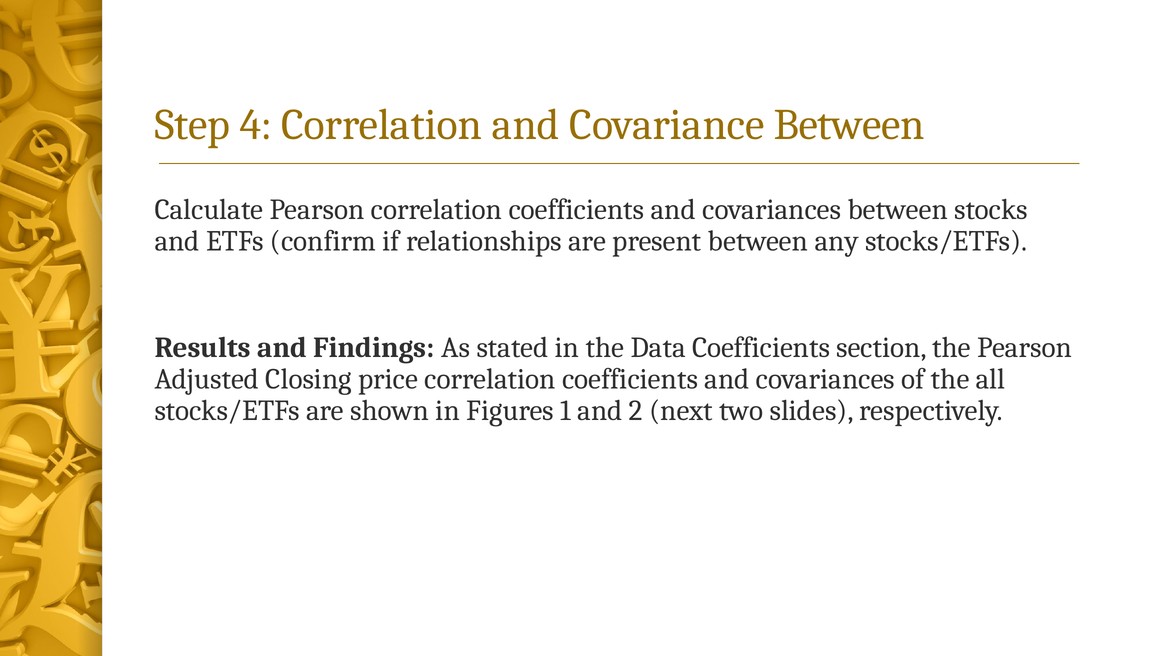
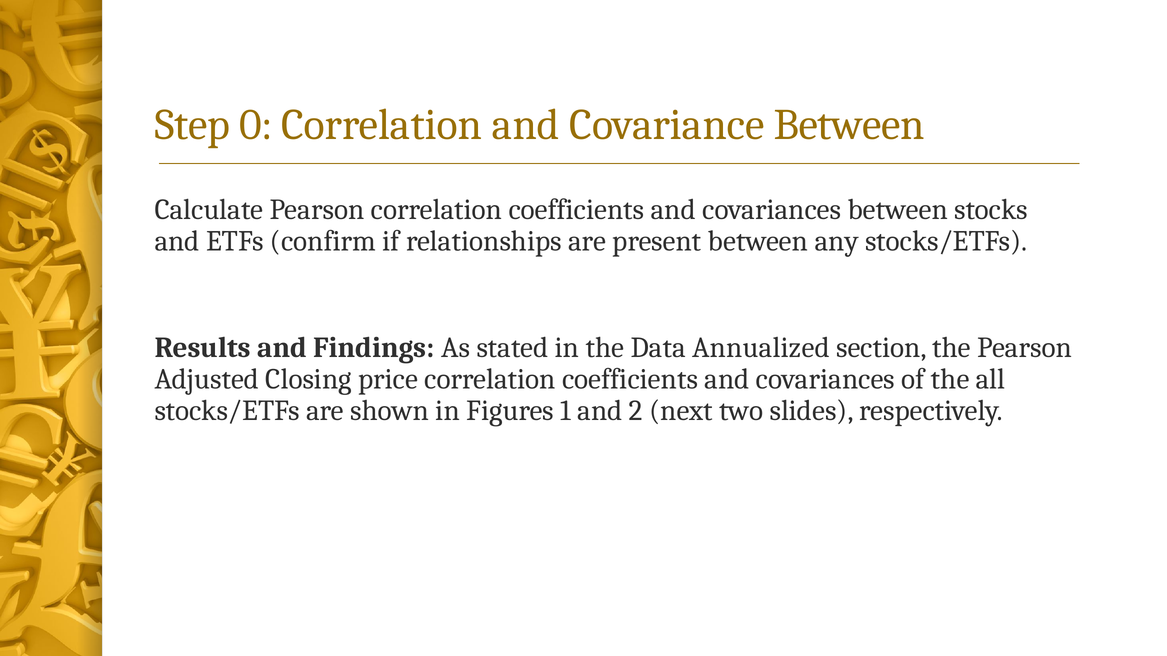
4: 4 -> 0
Data Coefficients: Coefficients -> Annualized
